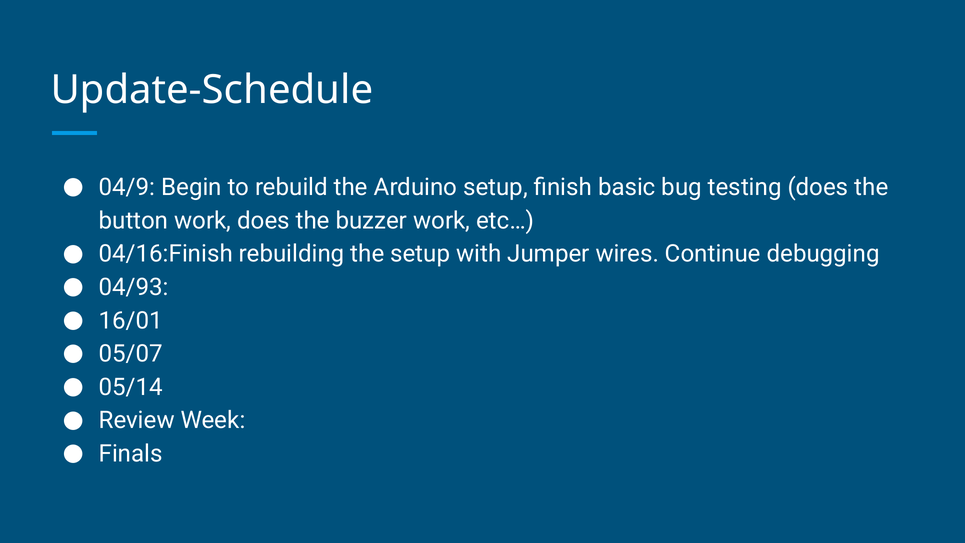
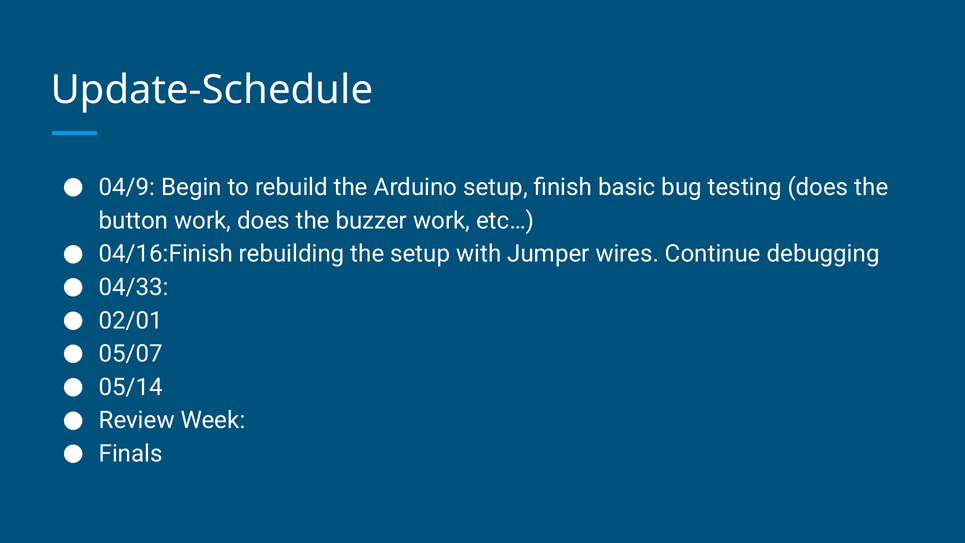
04/93: 04/93 -> 04/33
16/01: 16/01 -> 02/01
